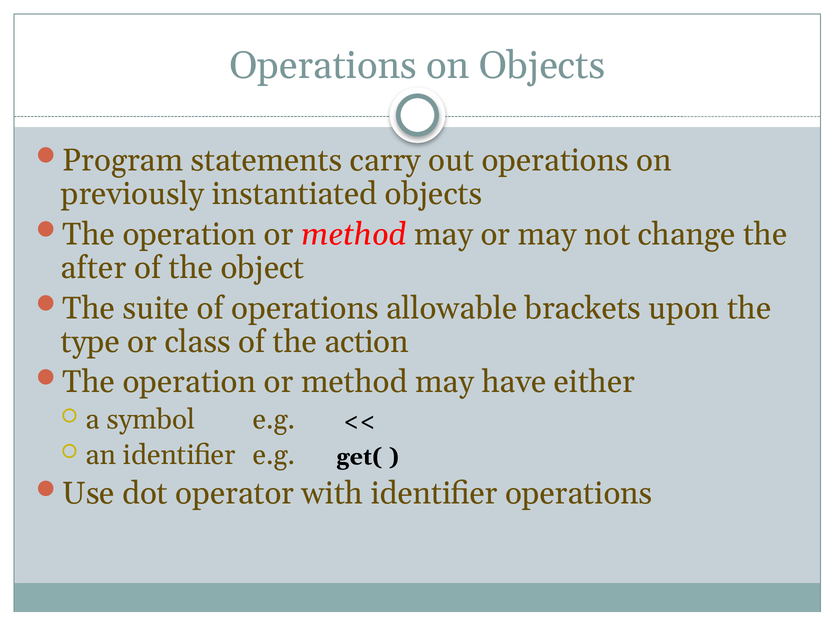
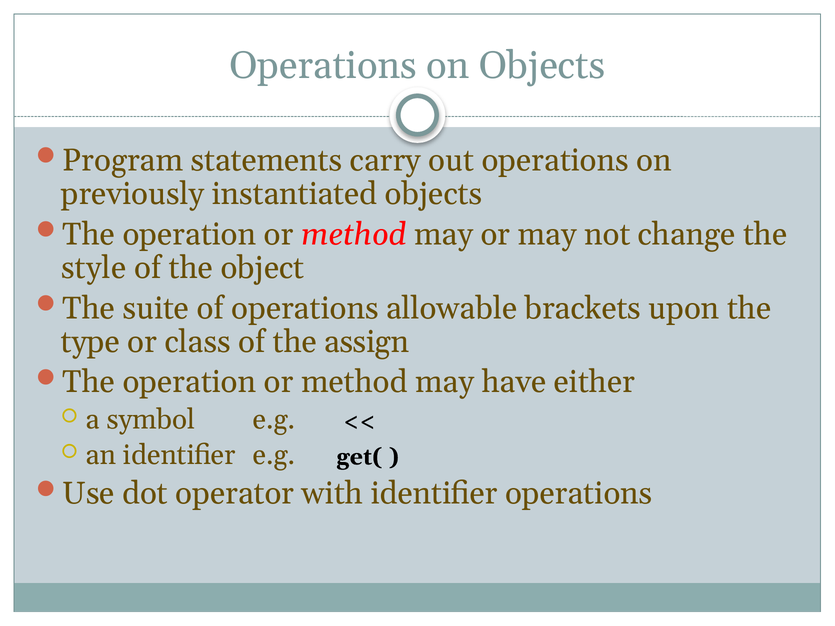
after: after -> style
action: action -> assign
